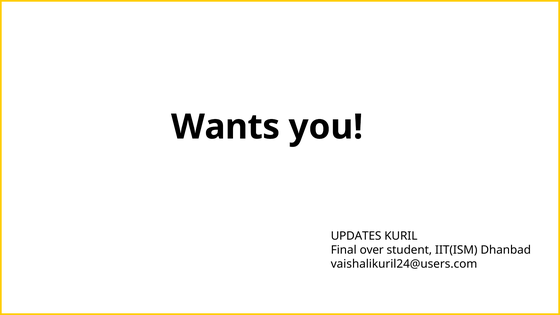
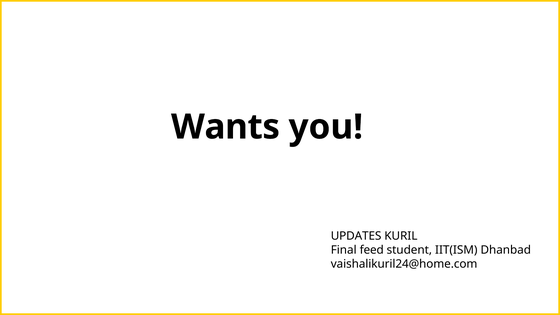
over: over -> feed
vaishalikuril24@users.com: vaishalikuril24@users.com -> vaishalikuril24@home.com
